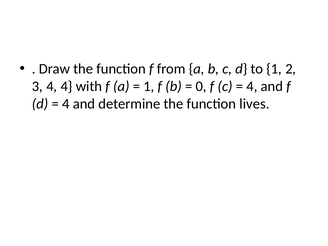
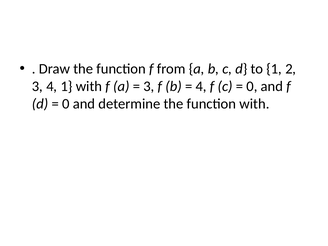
4 4: 4 -> 1
1 at (149, 86): 1 -> 3
0 at (201, 86): 0 -> 4
4 at (252, 86): 4 -> 0
4 at (66, 104): 4 -> 0
function lives: lives -> with
